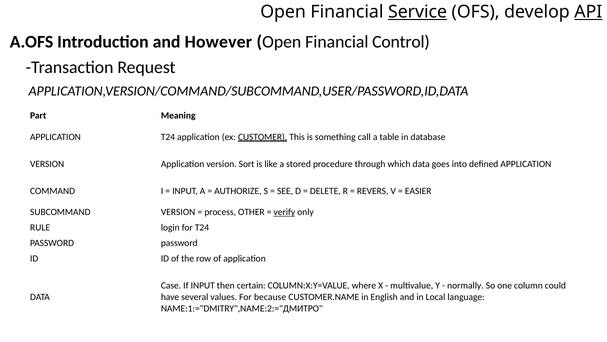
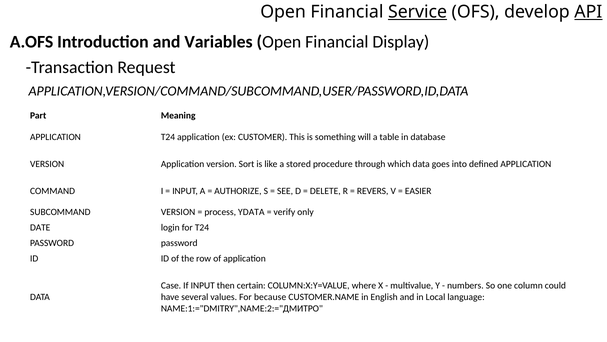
However: However -> Variables
Control: Control -> Display
CUSTOMER underline: present -> none
call: call -> will
OTHER: OTHER -> YDATA
verify underline: present -> none
RULE: RULE -> DATE
normally: normally -> numbers
